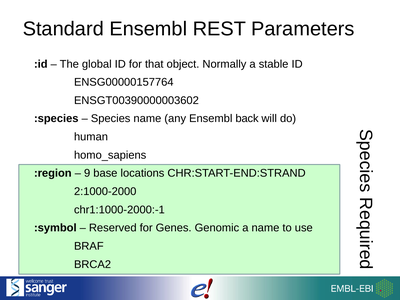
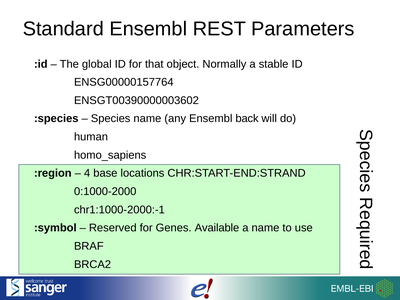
9: 9 -> 4
2:1000-2000: 2:1000-2000 -> 0:1000-2000
Genomic: Genomic -> Available
